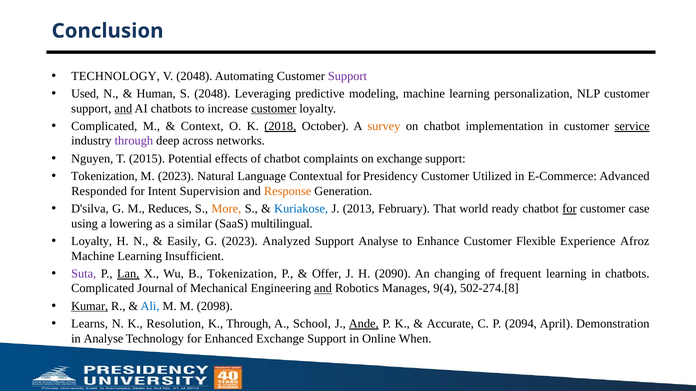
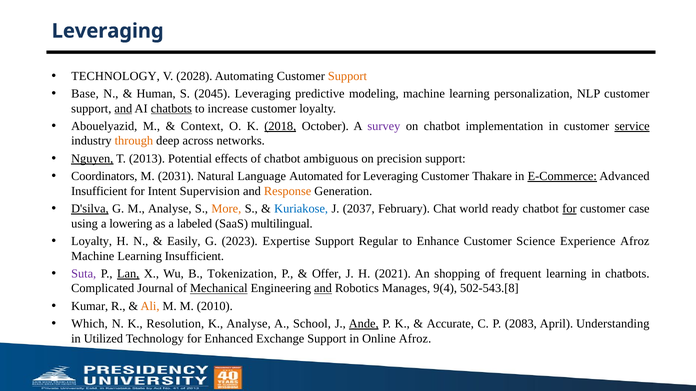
Conclusion at (108, 31): Conclusion -> Leveraging
V 2048: 2048 -> 2028
Support at (347, 76) colour: purple -> orange
Used: Used -> Base
S 2048: 2048 -> 2045
chatbots at (171, 109) underline: none -> present
customer at (274, 109) underline: present -> none
Complicated at (104, 126): Complicated -> Abouelyazid
survey colour: orange -> purple
through at (134, 141) colour: purple -> orange
Nguyen underline: none -> present
2015: 2015 -> 2013
complaints: complaints -> ambiguous
on exchange: exchange -> precision
Tokenization at (104, 176): Tokenization -> Coordinators
M 2023: 2023 -> 2031
Contextual: Contextual -> Automated
for Presidency: Presidency -> Leveraging
Utilized: Utilized -> Thakare
E-Commerce underline: none -> present
Responded at (99, 191): Responded -> Insufficient
D'silva underline: none -> present
M Reduces: Reduces -> Analyse
2013: 2013 -> 2037
That: That -> Chat
similar: similar -> labeled
Analyzed: Analyzed -> Expertise
Support Analyse: Analyse -> Regular
Flexible: Flexible -> Science
2090: 2090 -> 2021
changing: changing -> shopping
Mechanical underline: none -> present
502-274.[8: 502-274.[8 -> 502-543.[8
Kumar underline: present -> none
Ali colour: blue -> orange
2098: 2098 -> 2010
Learns: Learns -> Which
K Through: Through -> Analyse
2094: 2094 -> 2083
Demonstration: Demonstration -> Understanding
in Analyse: Analyse -> Utilized
Online When: When -> Afroz
